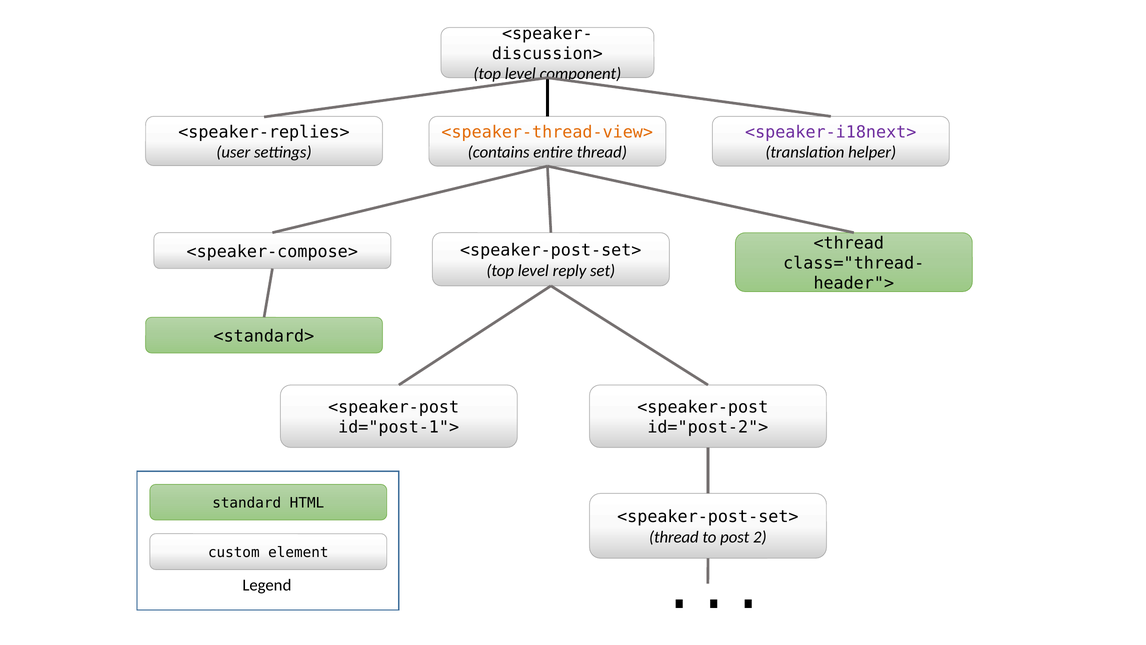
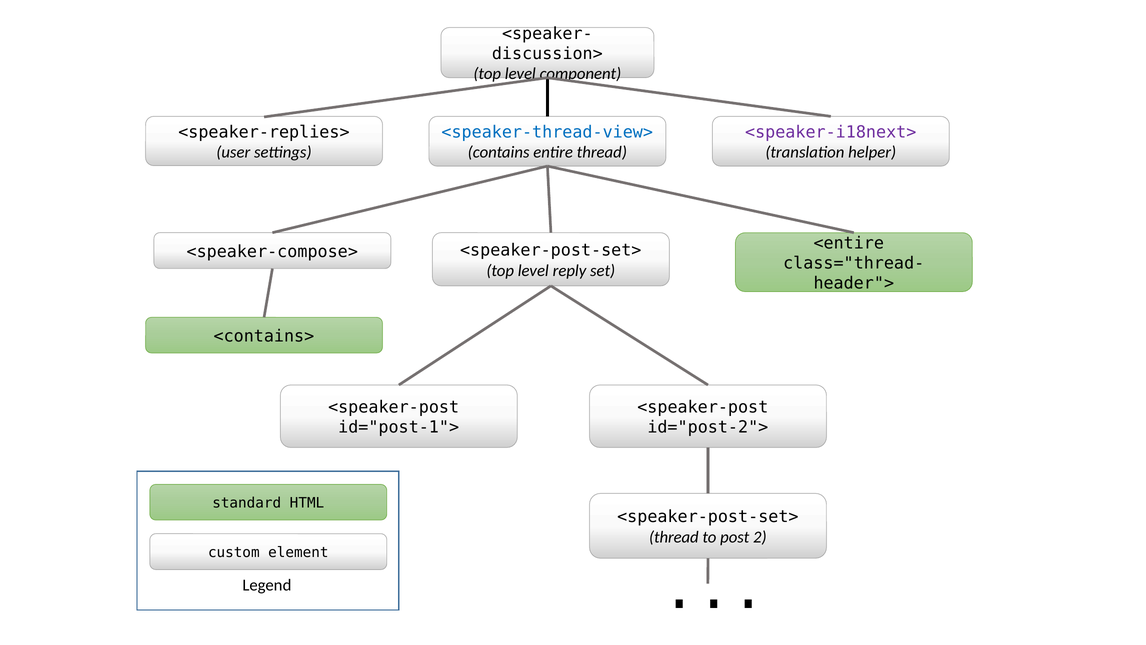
<speaker-thread-view> colour: orange -> blue
<thread: <thread -> <entire
<standard>: <standard> -> <contains>
